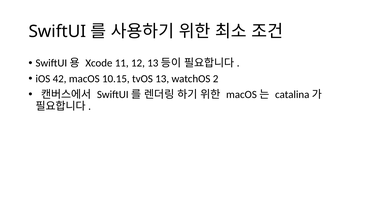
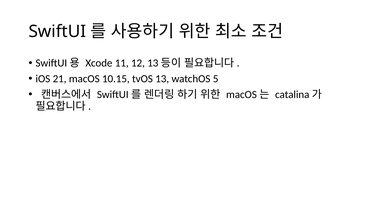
42: 42 -> 21
2: 2 -> 5
